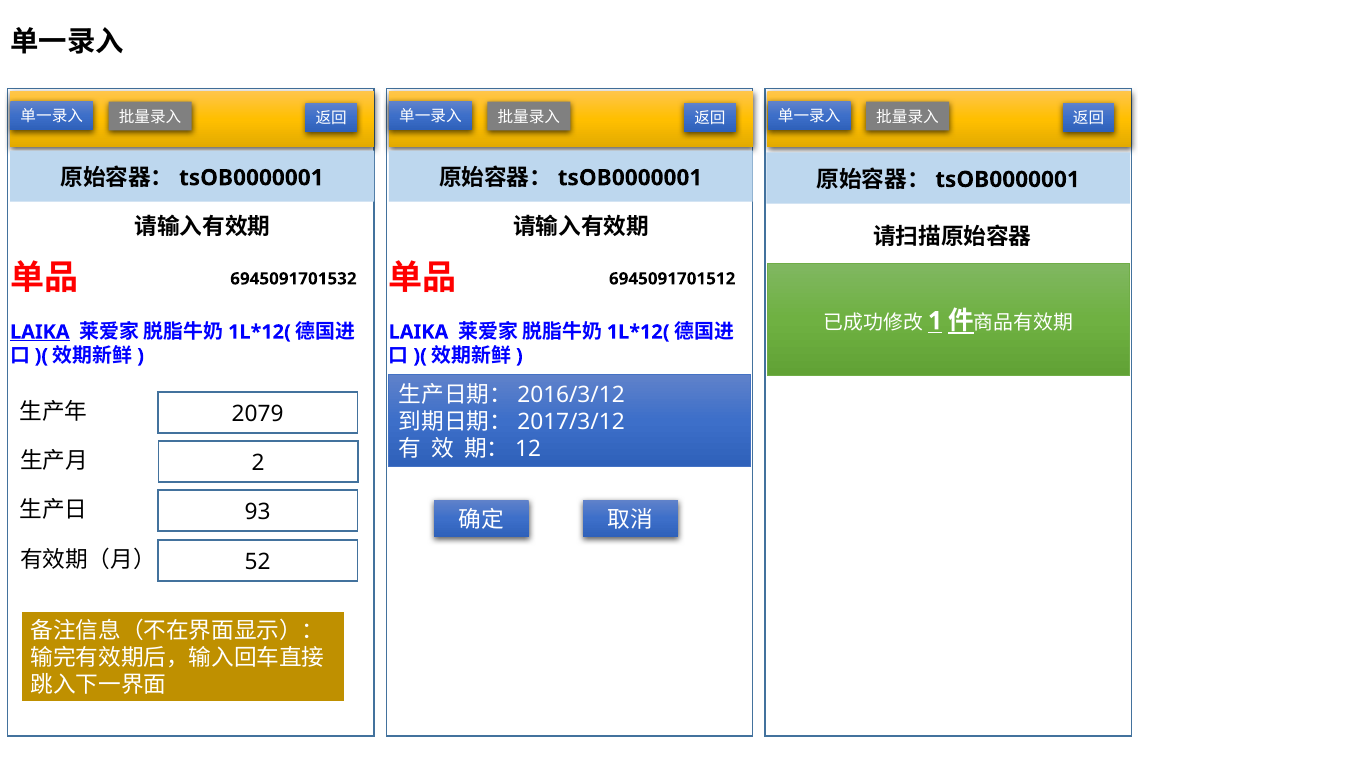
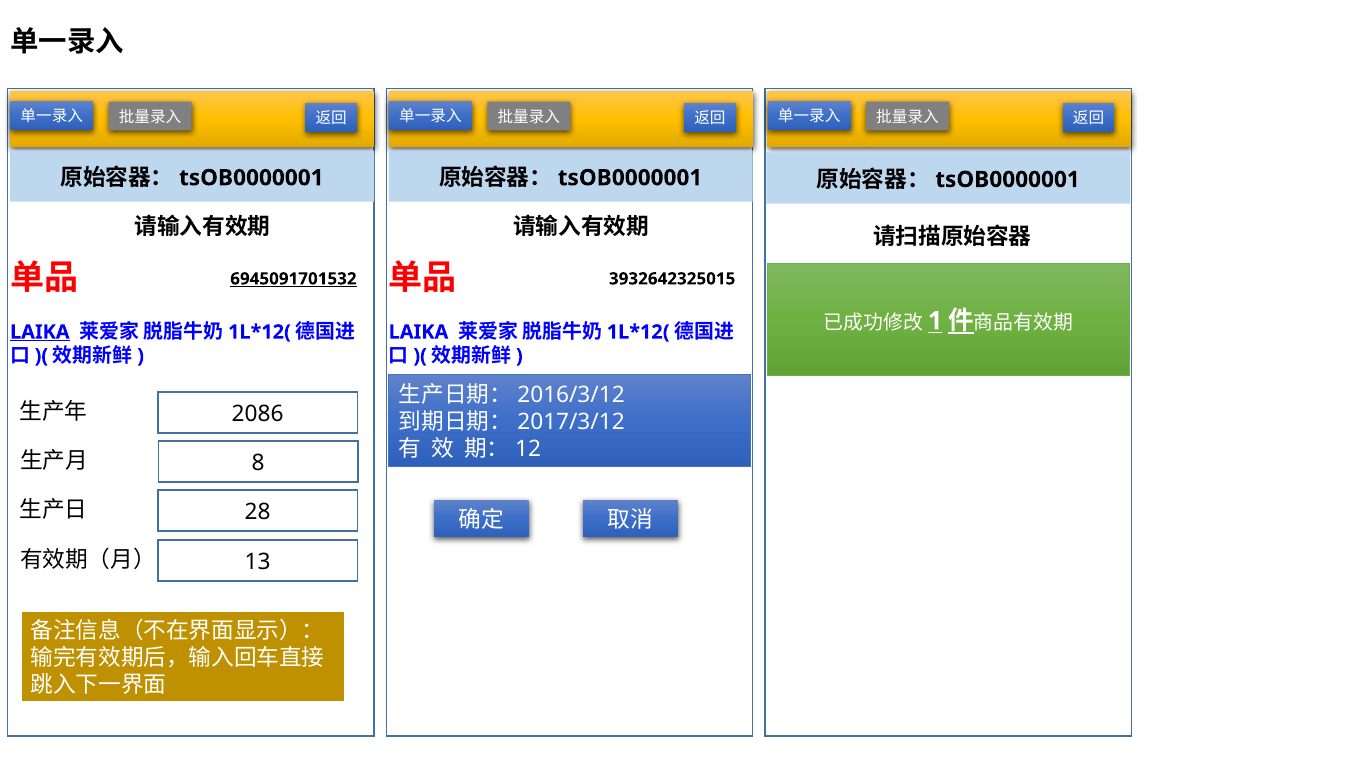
6945091701532 underline: none -> present
6945091701512: 6945091701512 -> 3932642325015
2079: 2079 -> 2086
2: 2 -> 8
93: 93 -> 28
52: 52 -> 13
